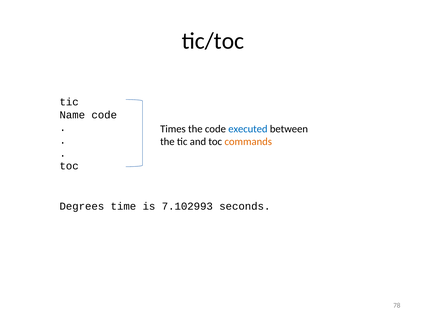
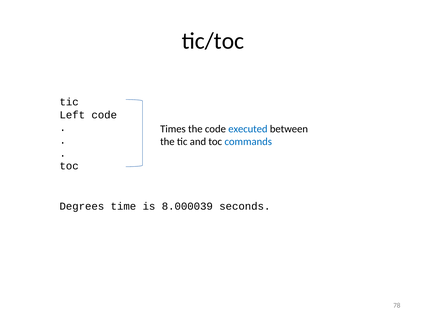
Name: Name -> Left
commands colour: orange -> blue
7.102993: 7.102993 -> 8.000039
